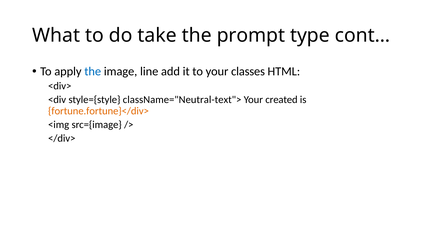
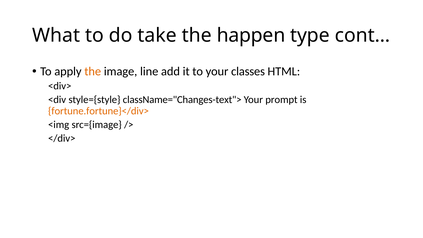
prompt: prompt -> happen
the at (93, 72) colour: blue -> orange
className="Neutral-text">: className="Neutral-text"> -> className="Changes-text">
created: created -> prompt
